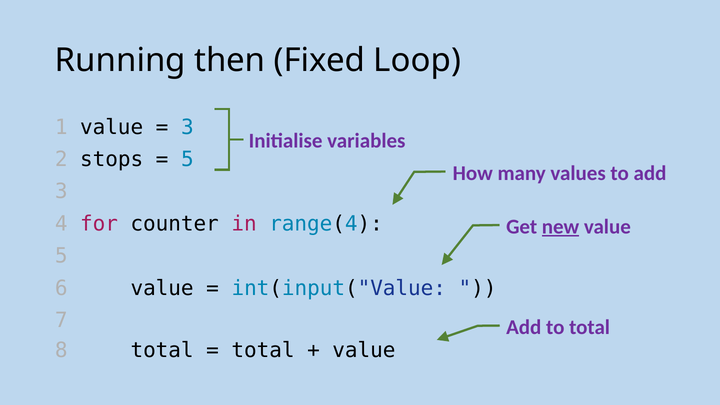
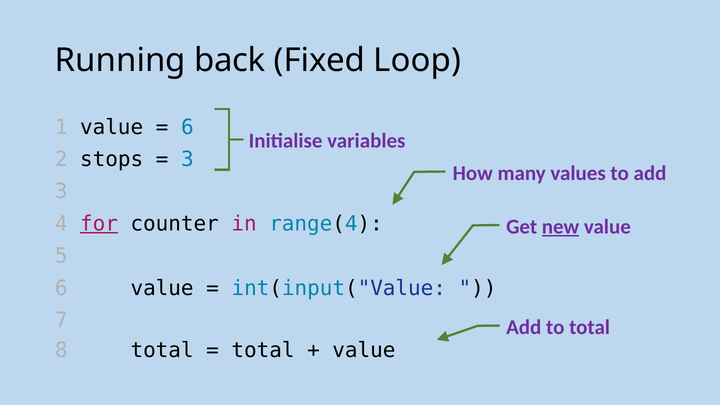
then: then -> back
3 at (187, 127): 3 -> 6
5 at (187, 159): 5 -> 3
for underline: none -> present
